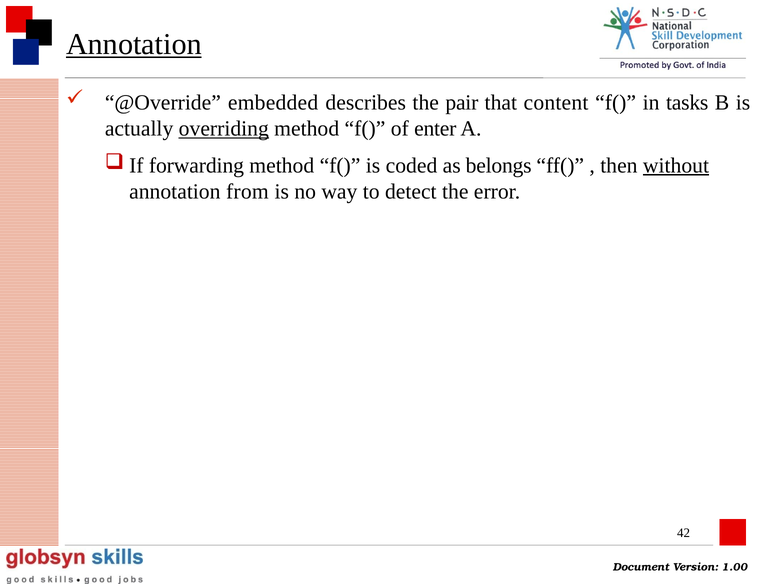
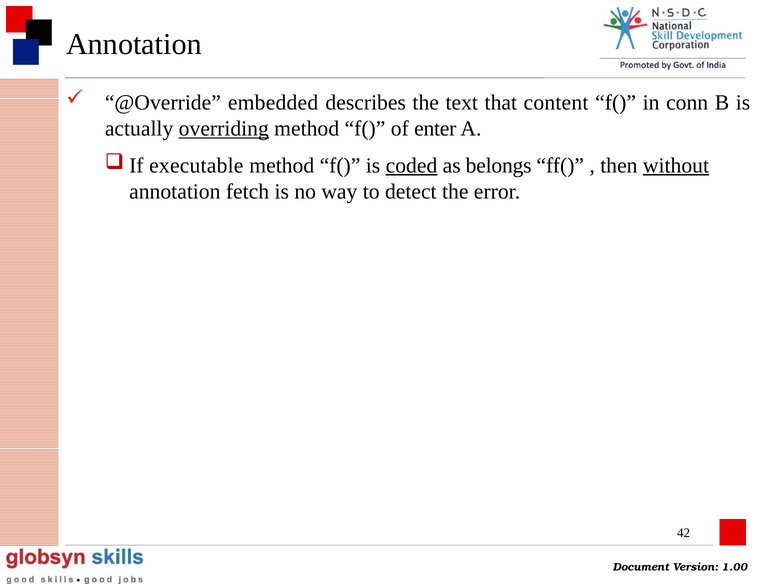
Annotation at (134, 44) underline: present -> none
pair: pair -> text
tasks: tasks -> conn
forwarding: forwarding -> executable
coded underline: none -> present
from: from -> fetch
